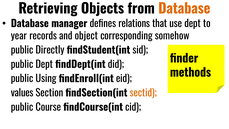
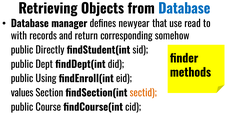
Database at (184, 9) colour: orange -> blue
relations: relations -> newyear
use dept: dept -> read
year: year -> with
object: object -> return
